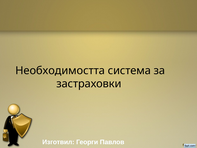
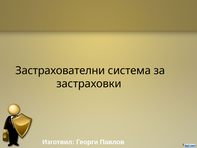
Необходимостта: Необходимостта -> Застрахователни
